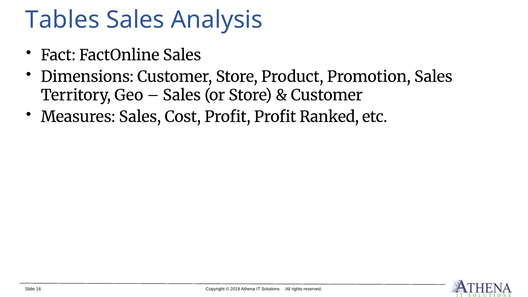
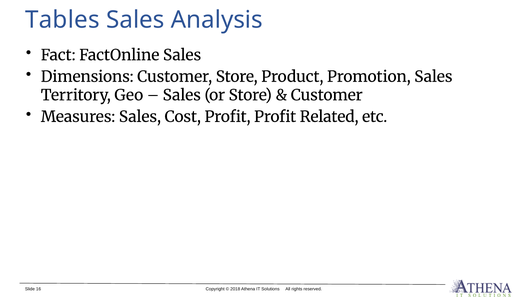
Ranked: Ranked -> Related
